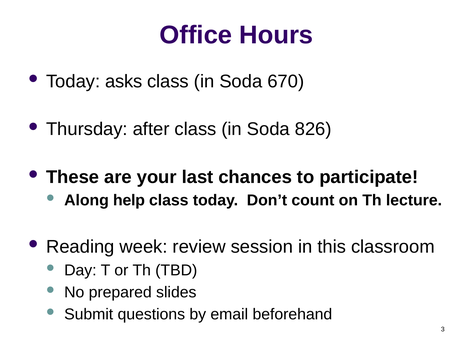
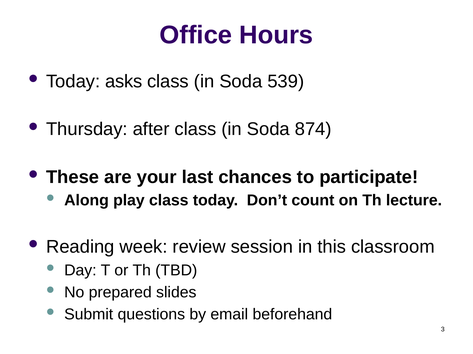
670: 670 -> 539
826: 826 -> 874
help: help -> play
